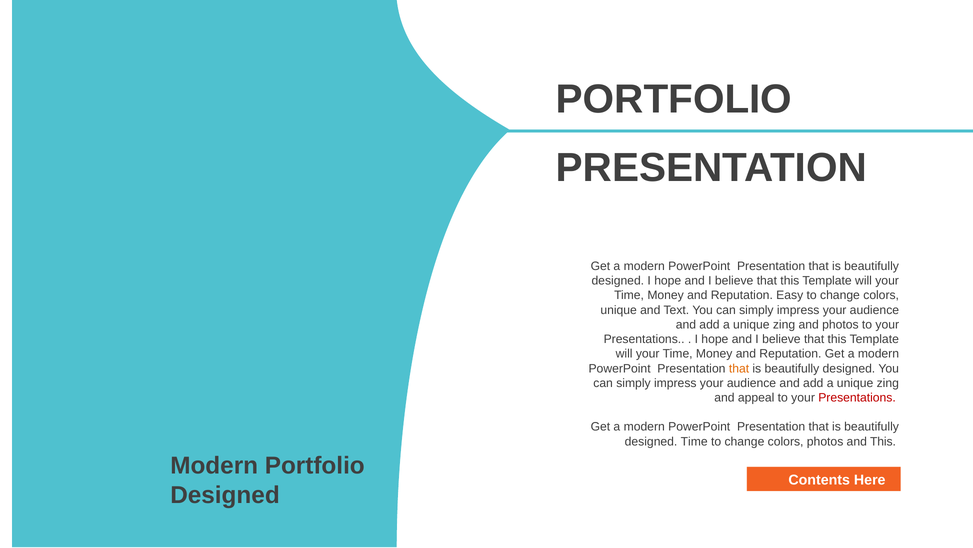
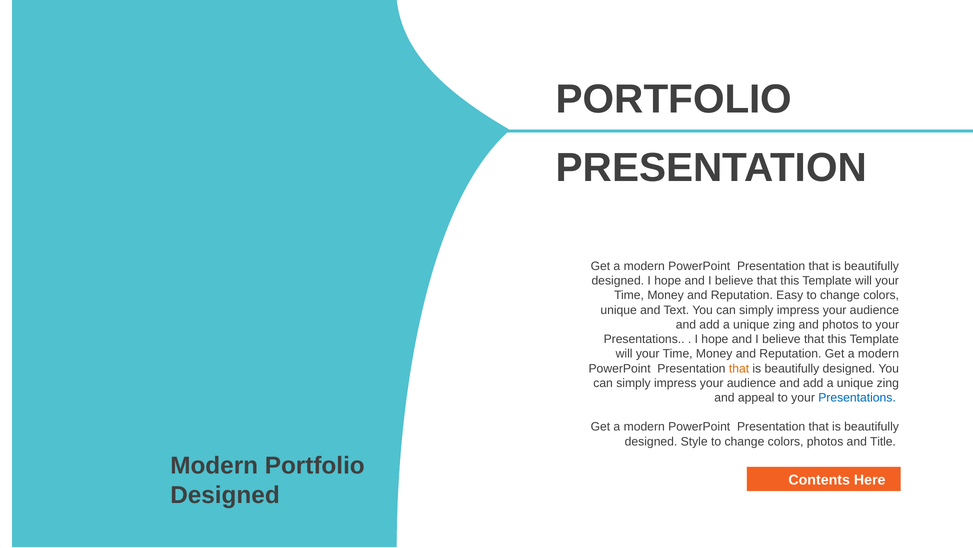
Presentations at (857, 397) colour: red -> blue
designed Time: Time -> Style
and This: This -> Title
